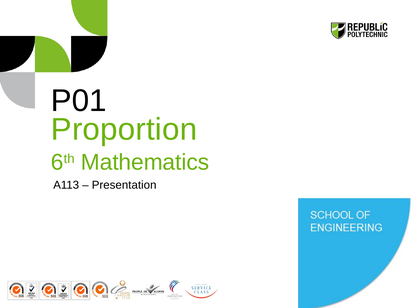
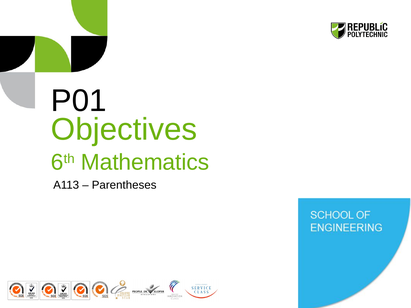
Proportion: Proportion -> Objectives
Presentation: Presentation -> Parentheses
